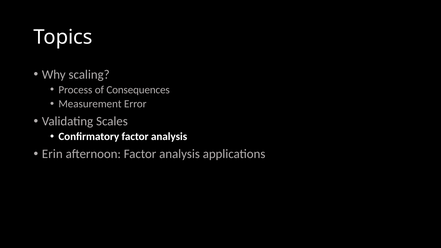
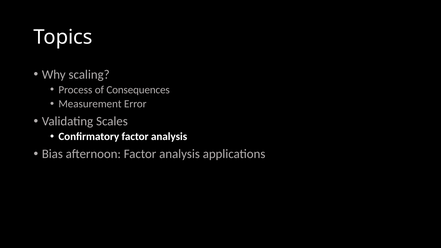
Erin: Erin -> Bias
